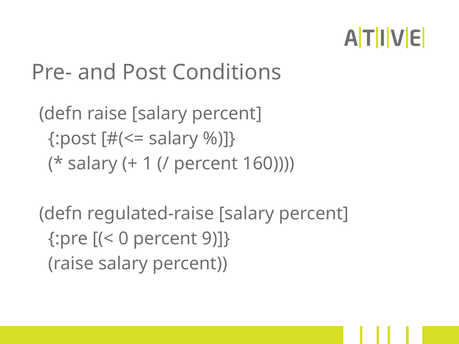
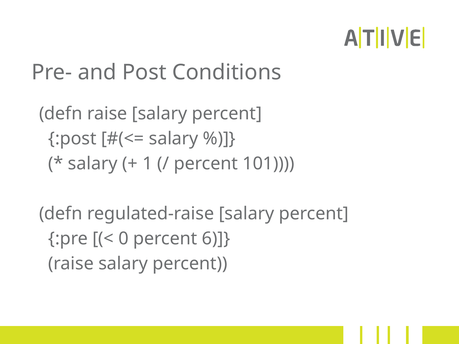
160: 160 -> 101
9: 9 -> 6
